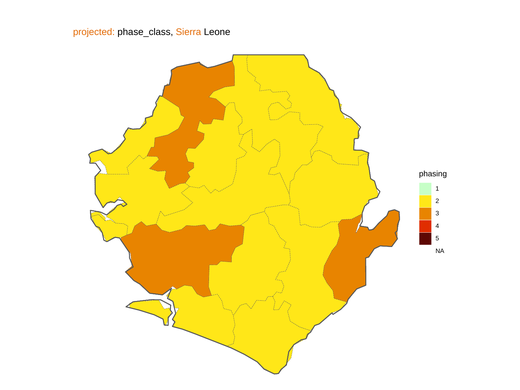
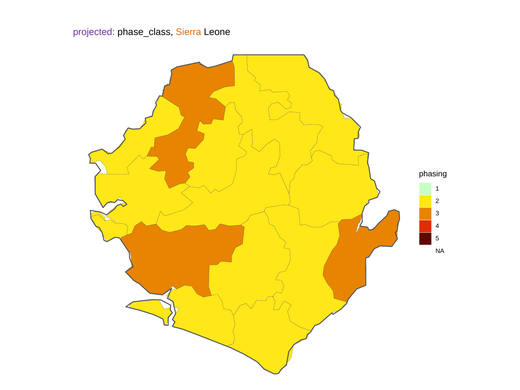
projected colour: orange -> purple
